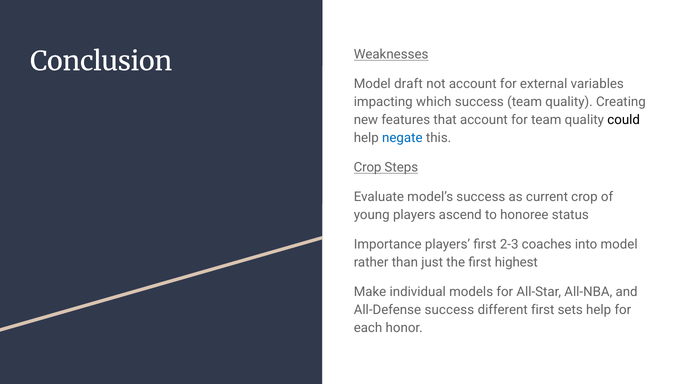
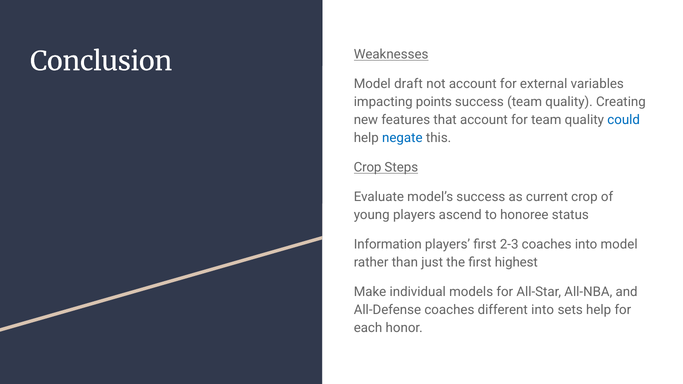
which: which -> points
could colour: black -> blue
Importance: Importance -> Information
All-Defense success: success -> coaches
different first: first -> into
